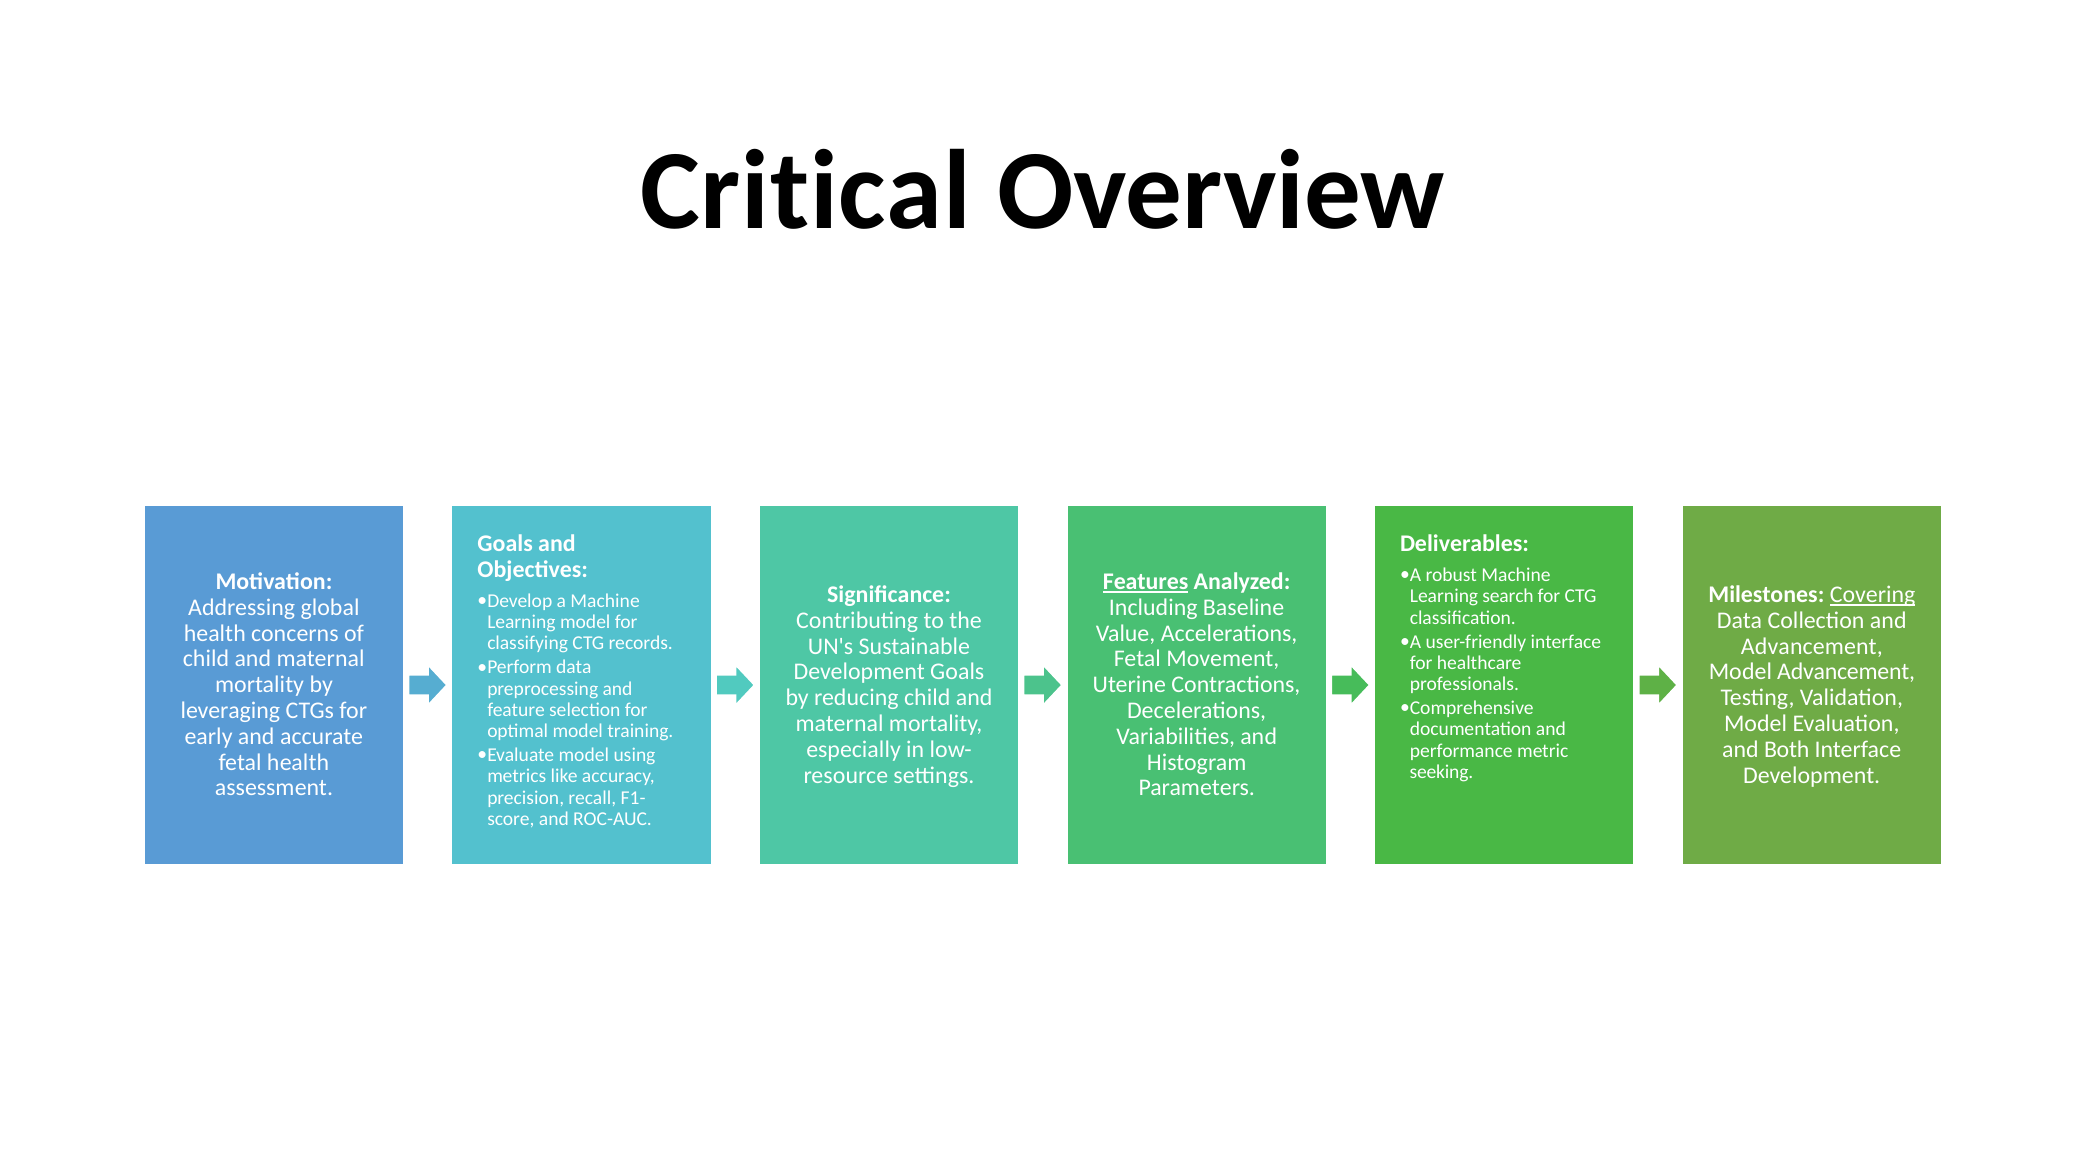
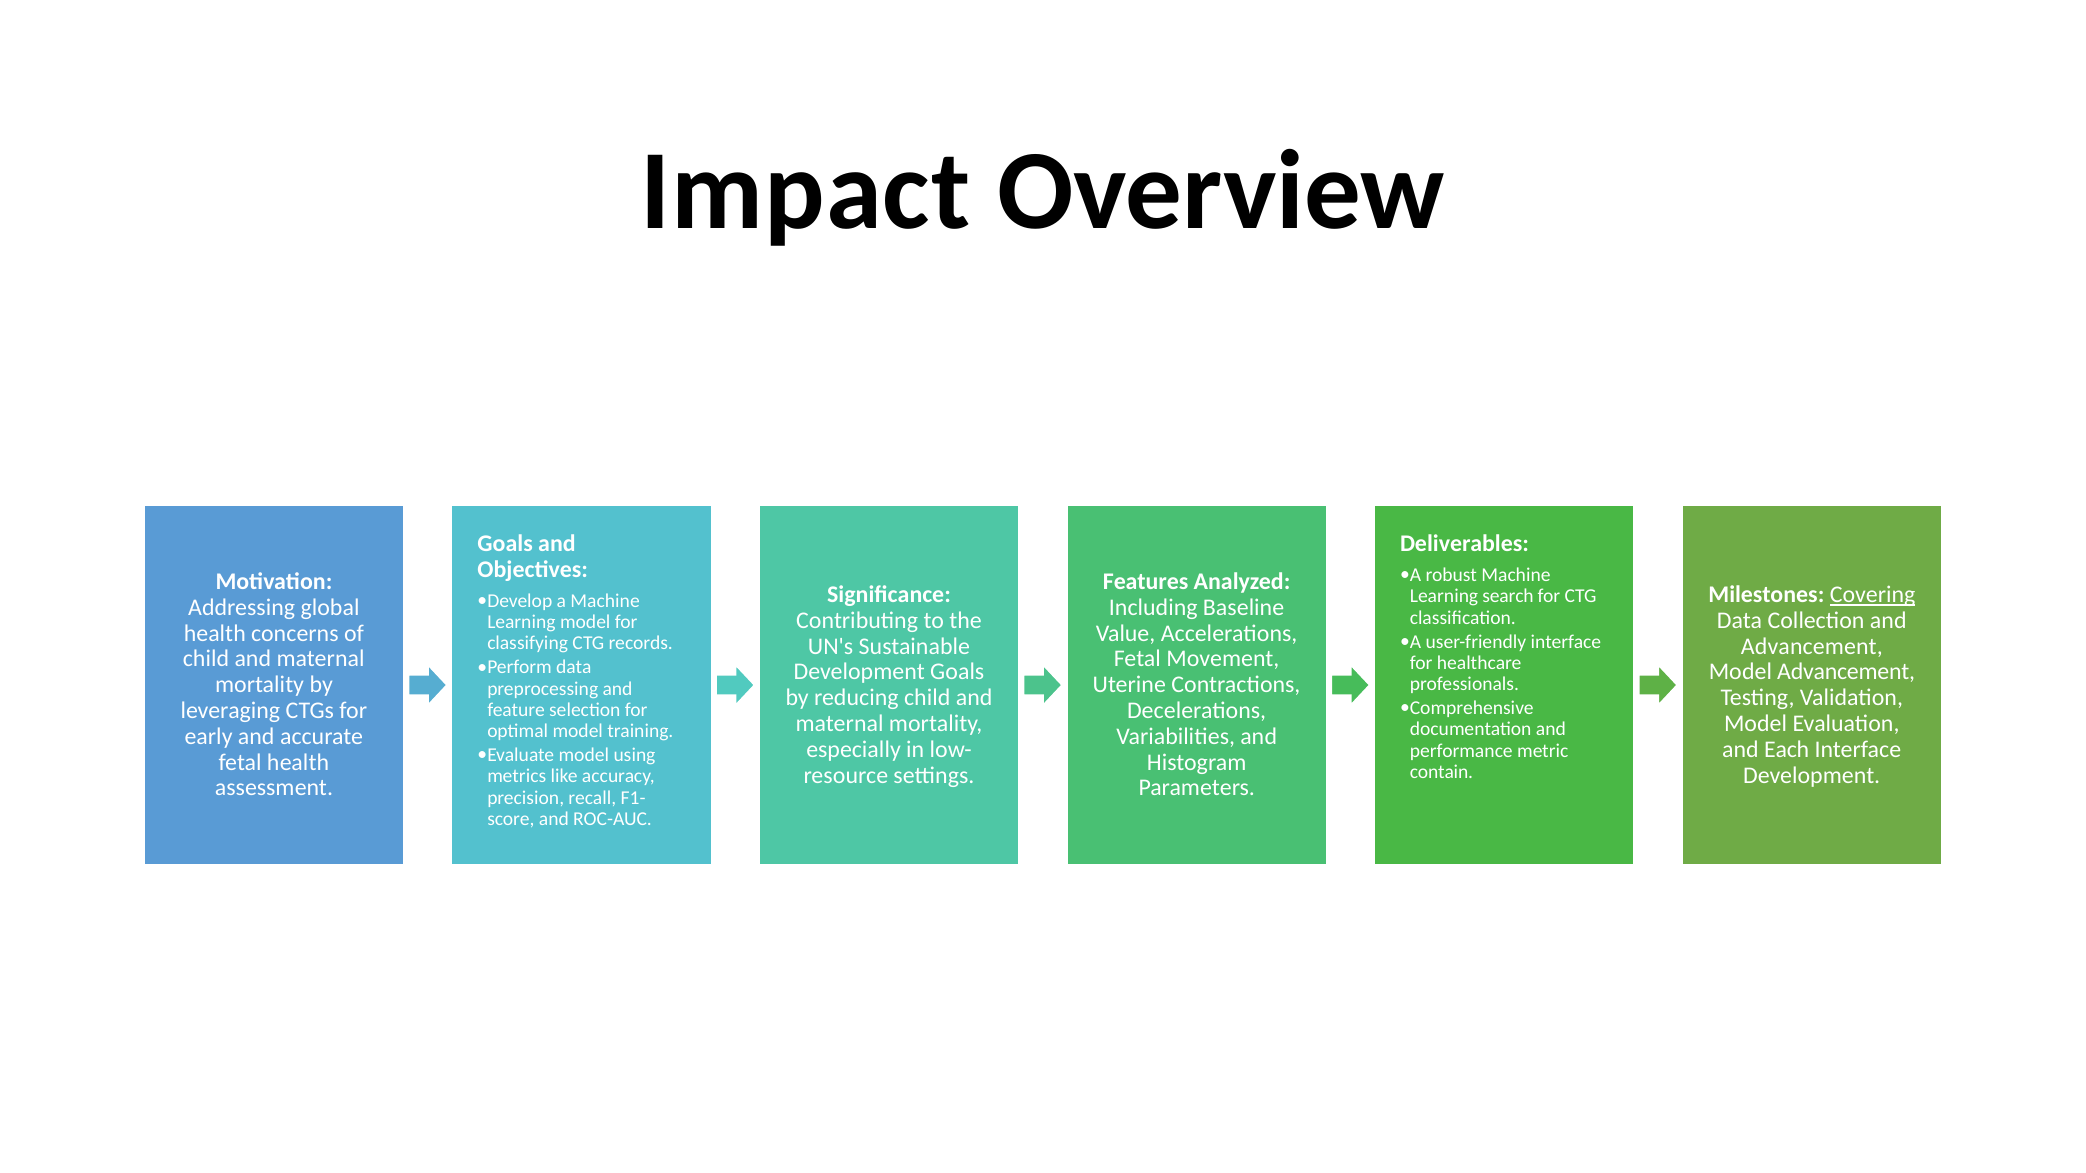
Critical: Critical -> Impact
Features underline: present -> none
Both: Both -> Each
seeking: seeking -> contain
